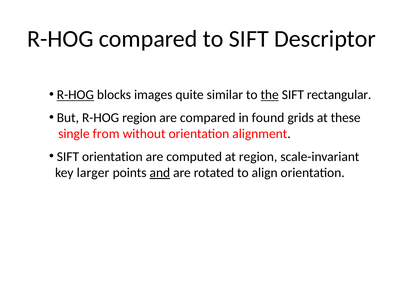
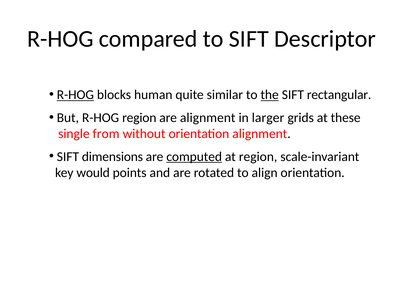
images: images -> human
are compared: compared -> alignment
found: found -> larger
SIFT orientation: orientation -> dimensions
computed underline: none -> present
larger: larger -> would
and underline: present -> none
